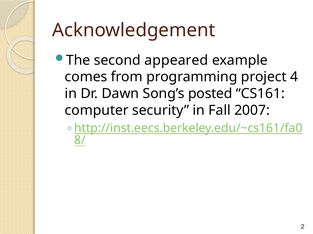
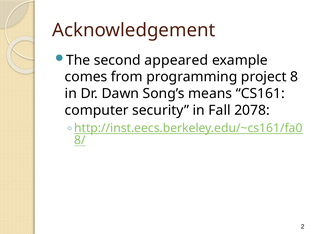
4: 4 -> 8
posted: posted -> means
2007: 2007 -> 2078
